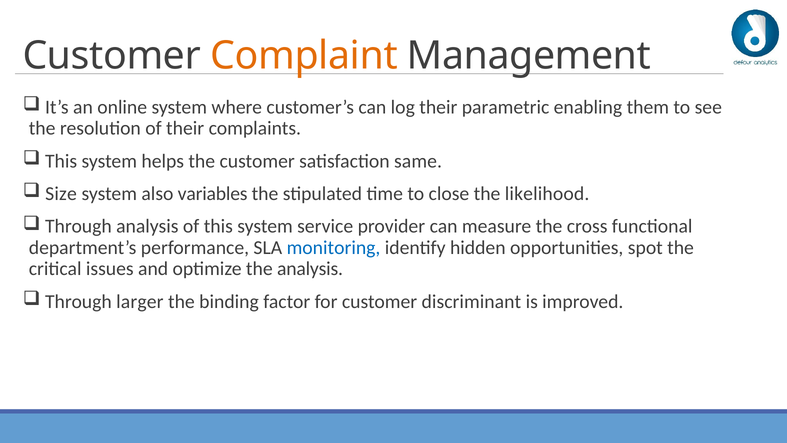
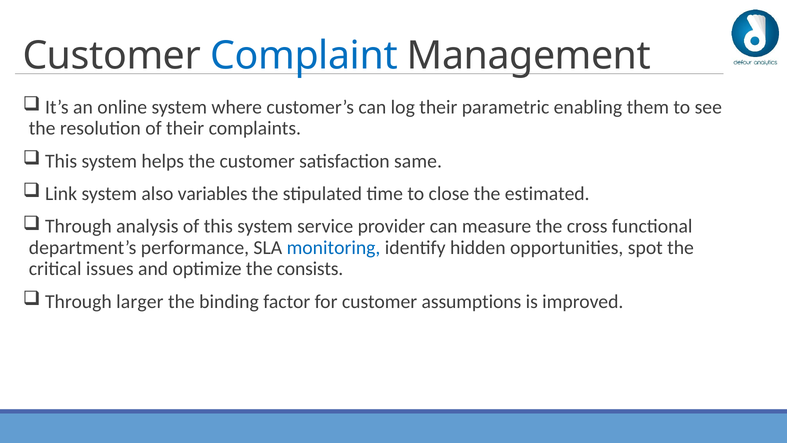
Complaint colour: orange -> blue
Size: Size -> Link
likelihood: likelihood -> estimated
the analysis: analysis -> consists
discriminant: discriminant -> assumptions
